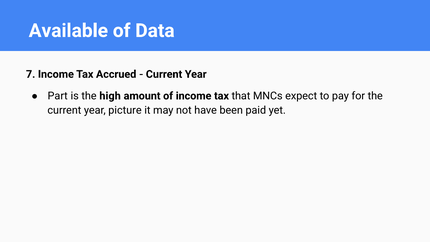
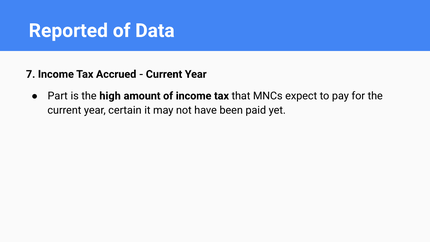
Available: Available -> Reported
picture: picture -> certain
